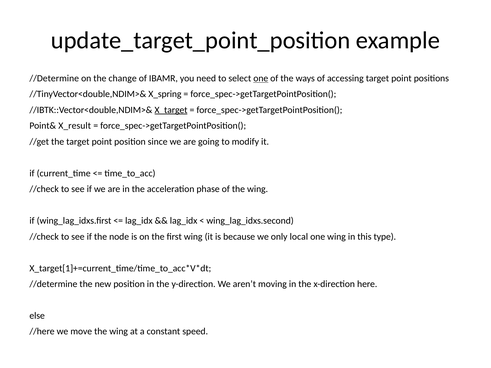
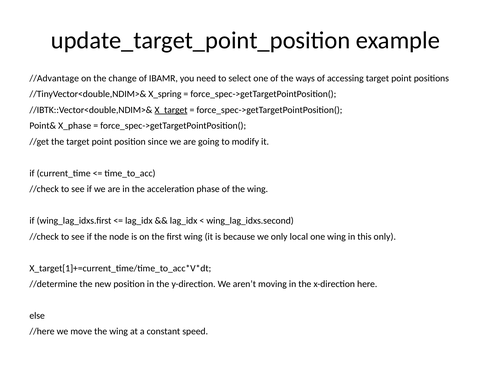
//Determine at (54, 78): //Determine -> //Advantage
one at (261, 78) underline: present -> none
X_result: X_result -> X_phase
this type: type -> only
